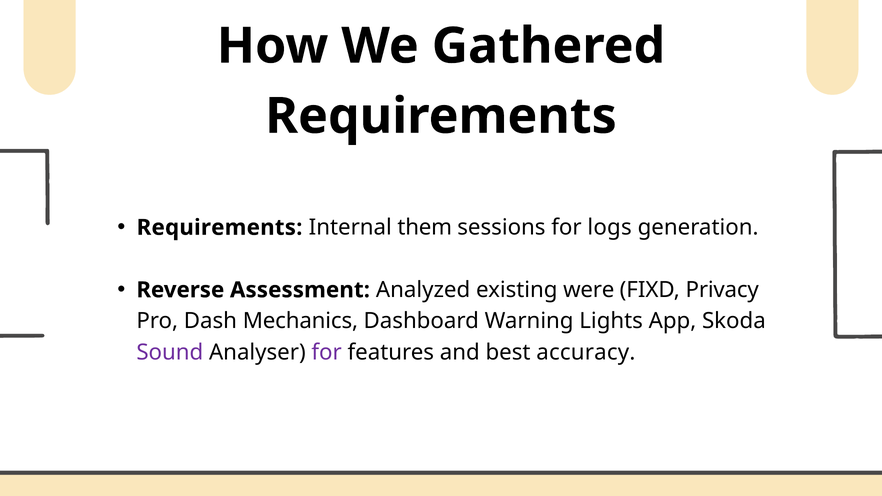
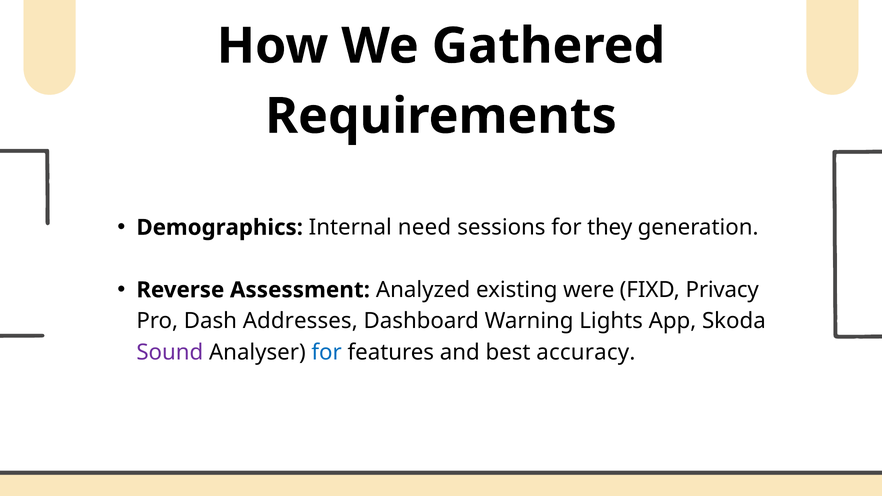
Requirements at (220, 228): Requirements -> Demographics
them: them -> need
logs: logs -> they
Mechanics: Mechanics -> Addresses
for at (327, 352) colour: purple -> blue
